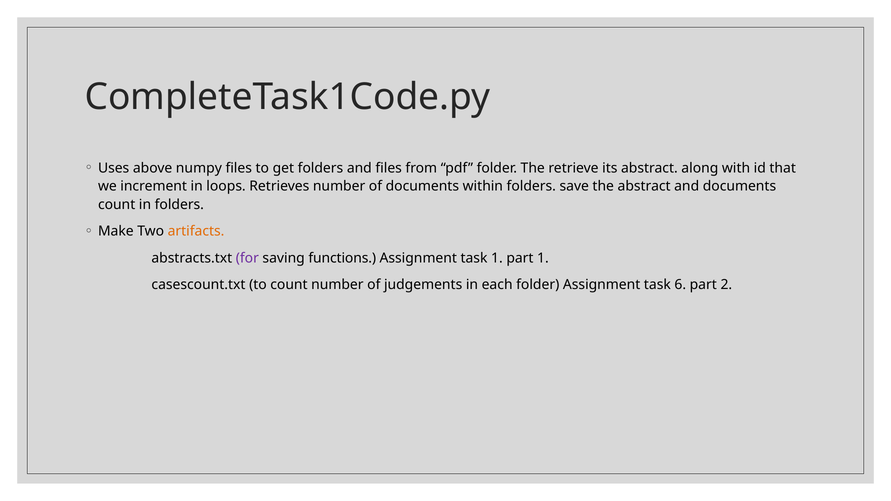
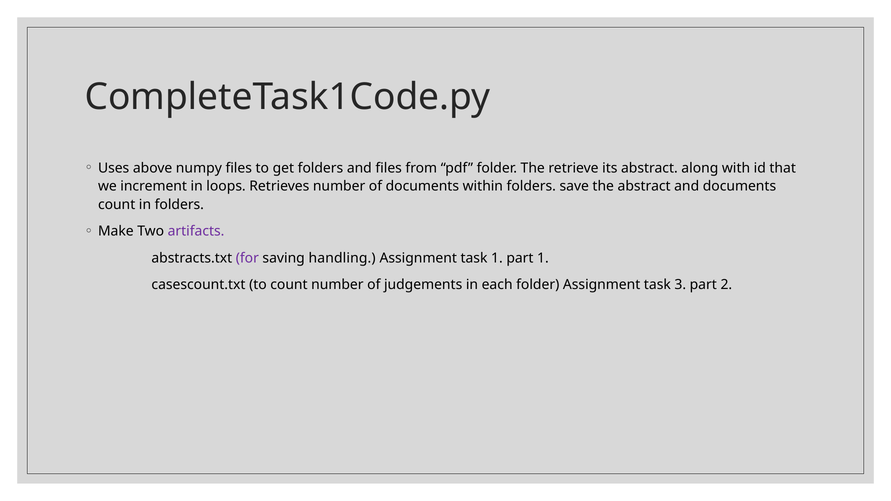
artifacts colour: orange -> purple
functions: functions -> handling
6: 6 -> 3
